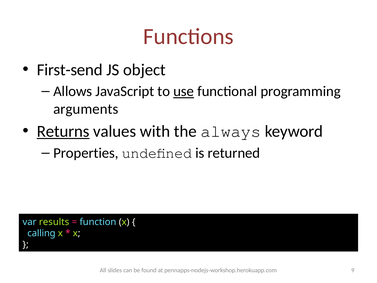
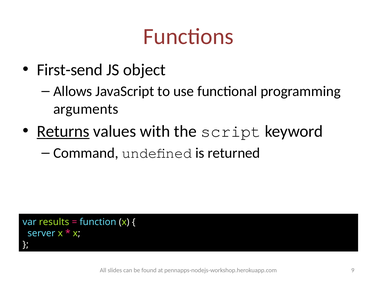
use underline: present -> none
always: always -> script
Properties: Properties -> Command
calling: calling -> server
